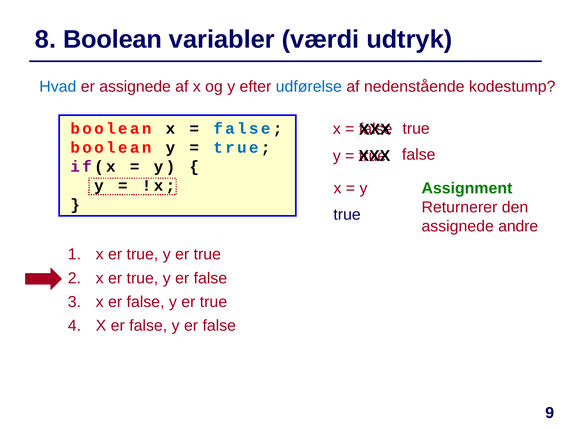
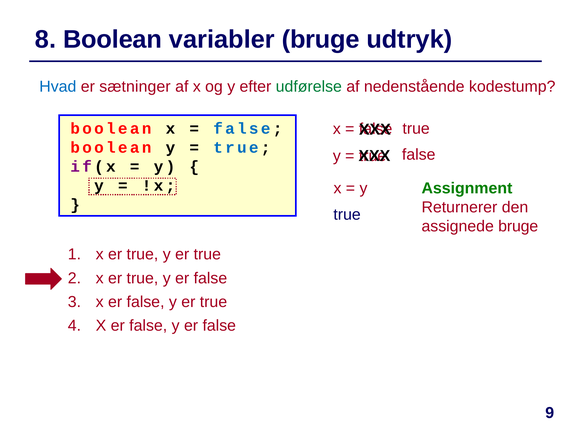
variabler værdi: værdi -> bruge
er assignede: assignede -> sætninger
udførelse colour: blue -> green
assignede andre: andre -> bruge
